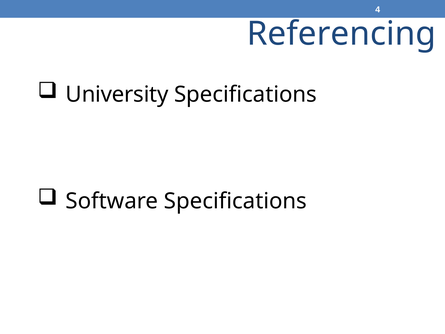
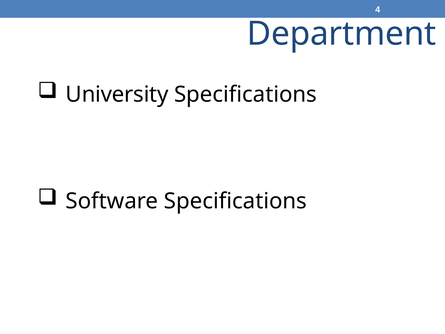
Referencing: Referencing -> Department
